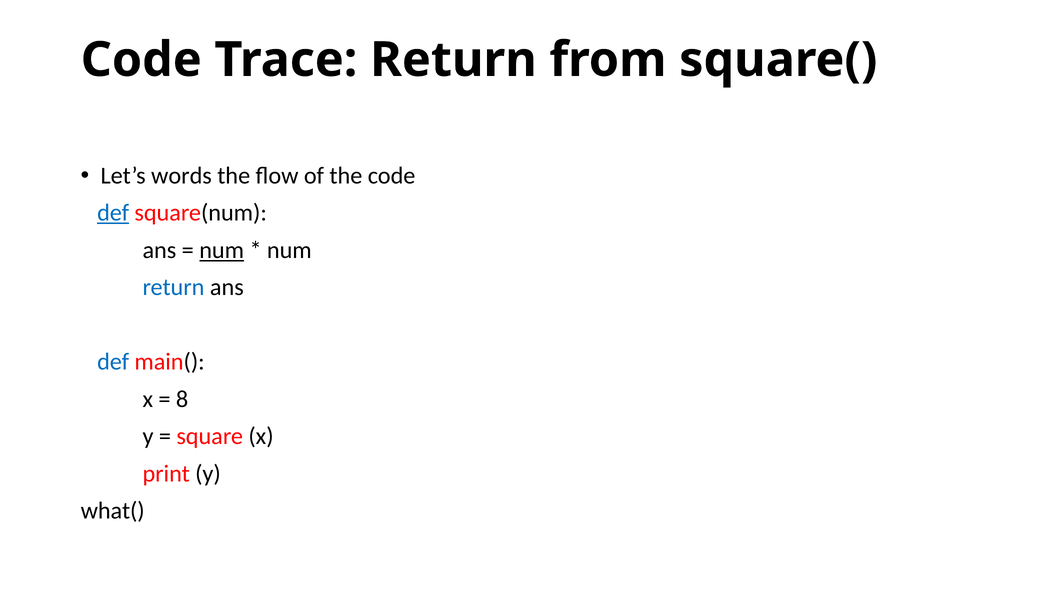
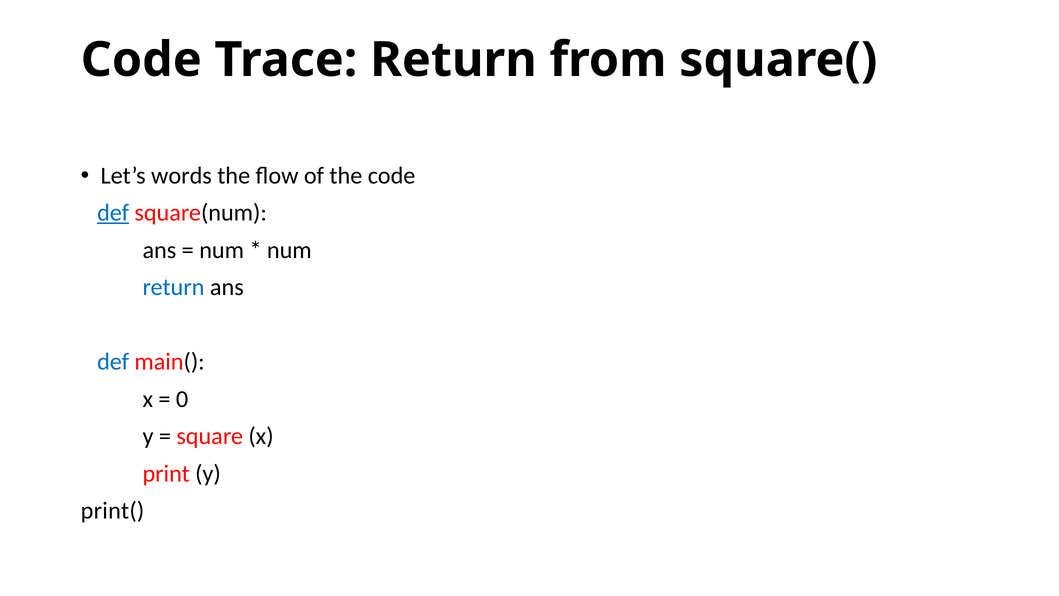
num at (222, 250) underline: present -> none
8: 8 -> 0
what(: what( -> print(
